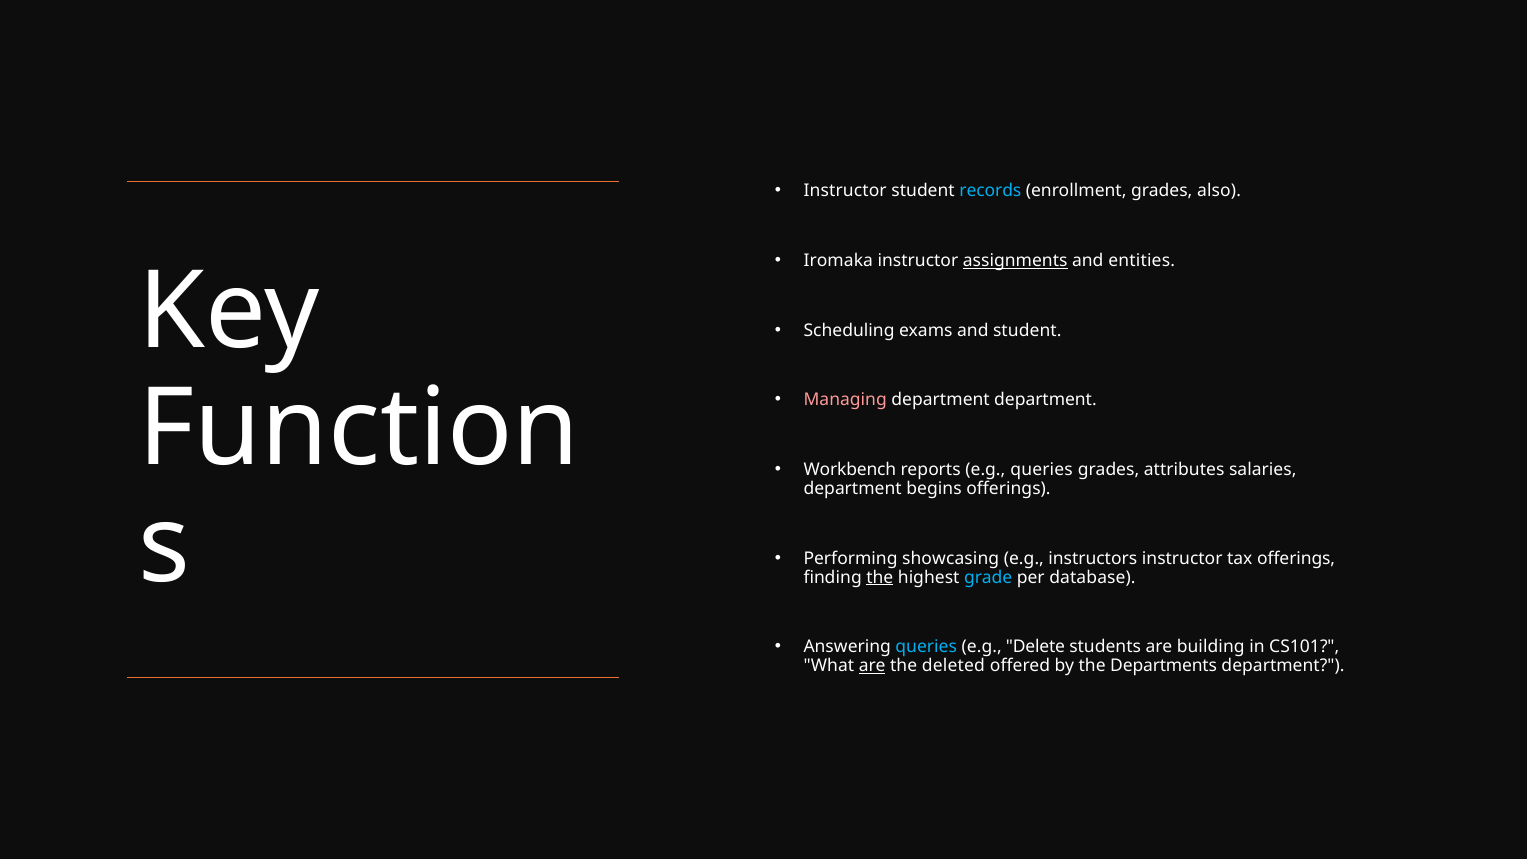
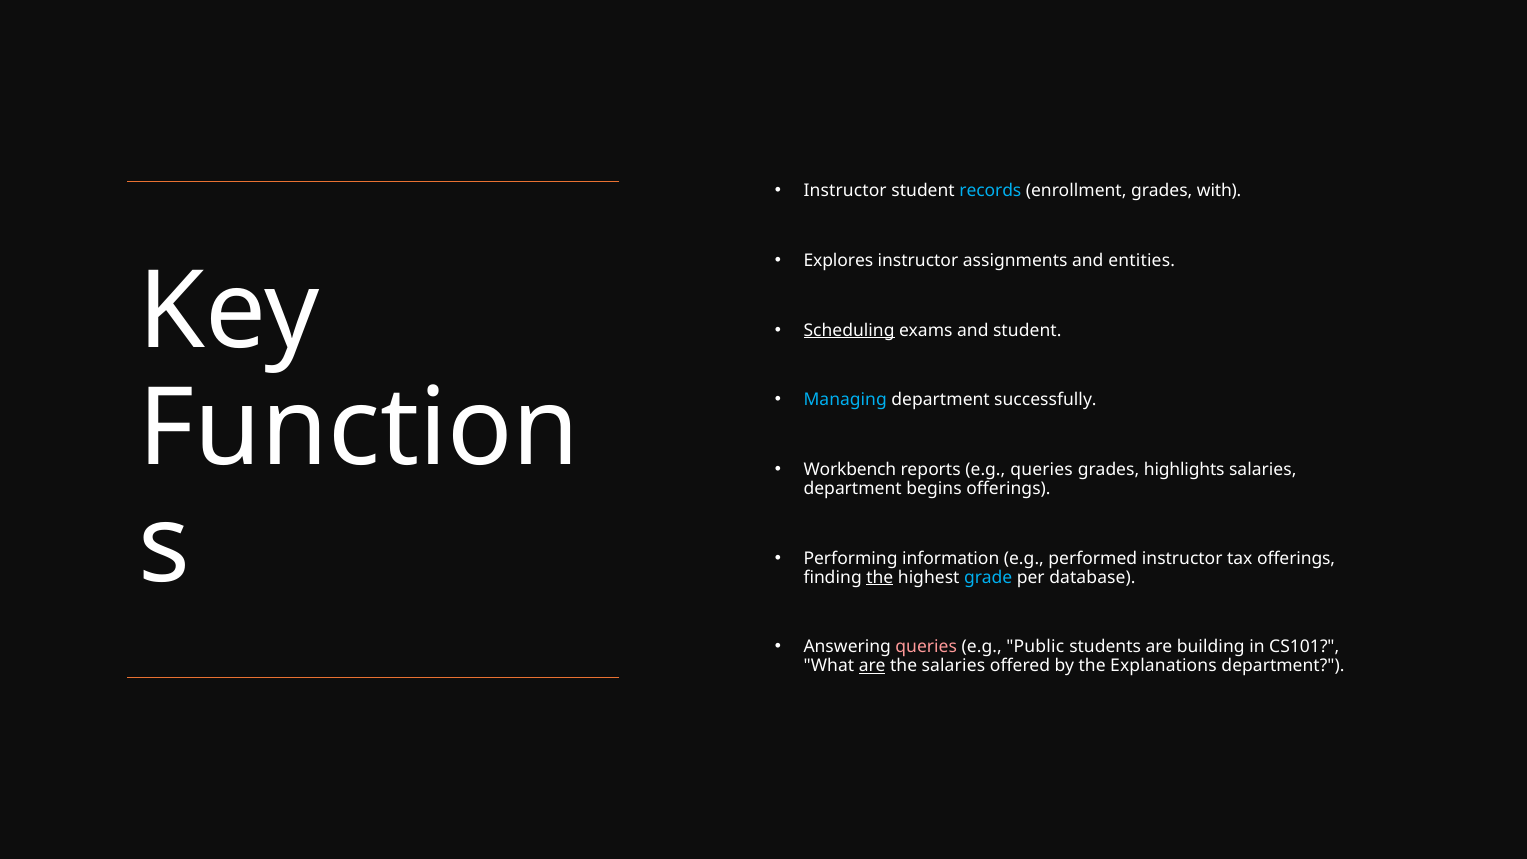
also: also -> with
Iromaka: Iromaka -> Explores
assignments underline: present -> none
Scheduling underline: none -> present
Managing colour: pink -> light blue
department department: department -> successfully
attributes: attributes -> highlights
showcasing: showcasing -> information
instructors: instructors -> performed
queries at (926, 647) colour: light blue -> pink
Delete: Delete -> Public
the deleted: deleted -> salaries
Departments: Departments -> Explanations
